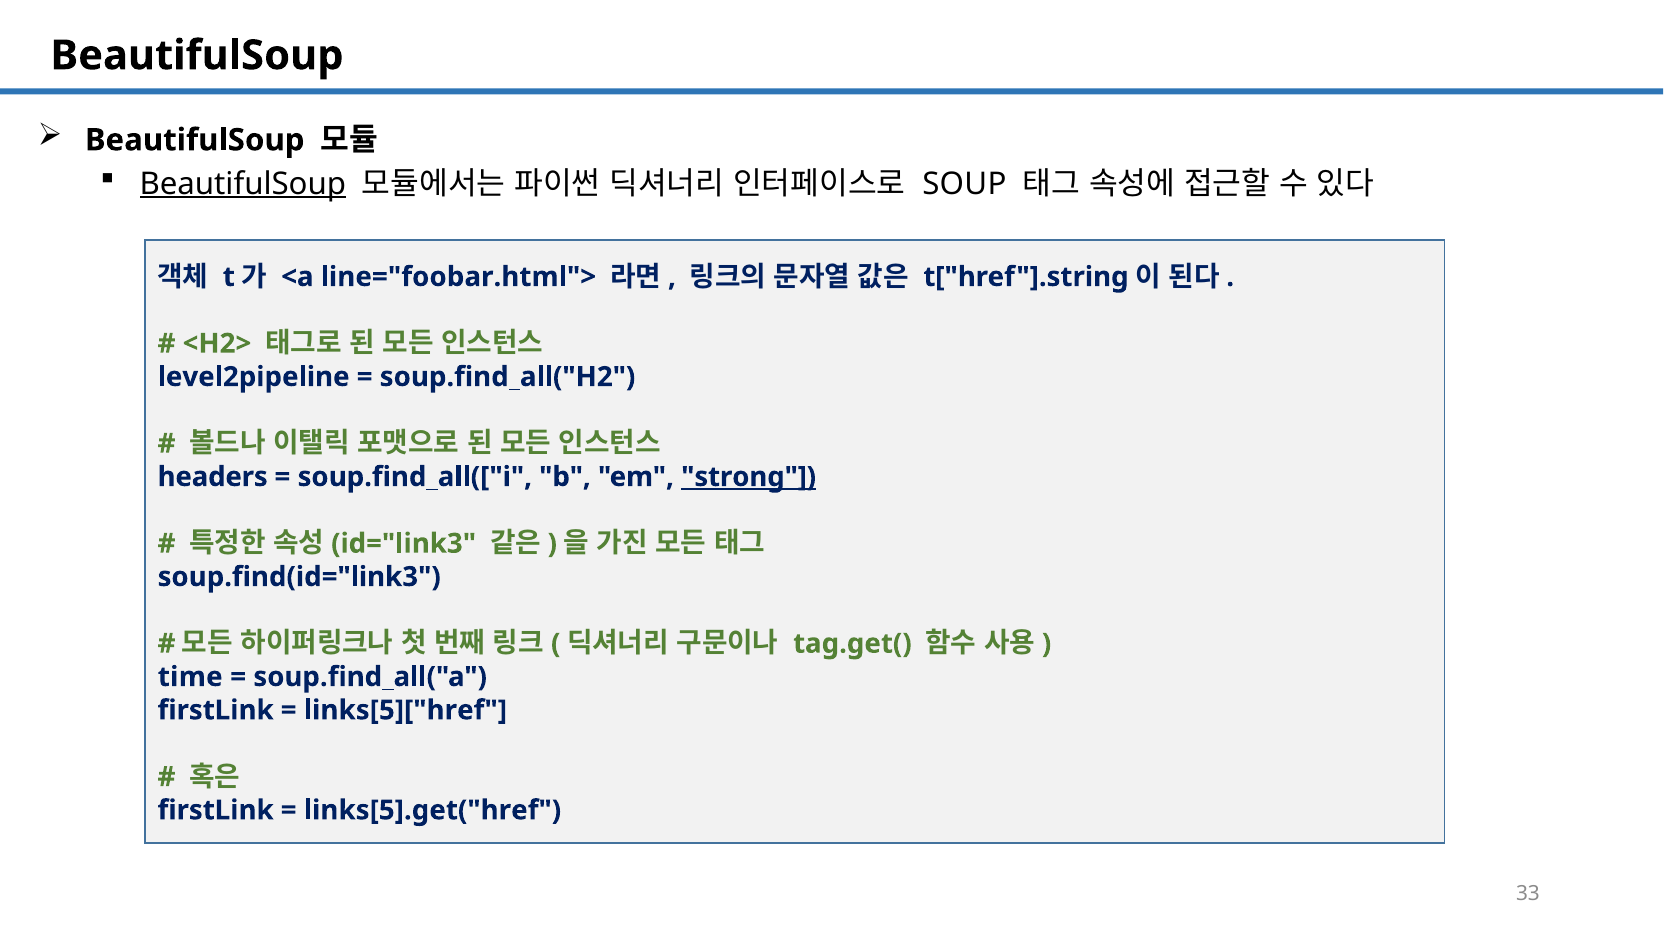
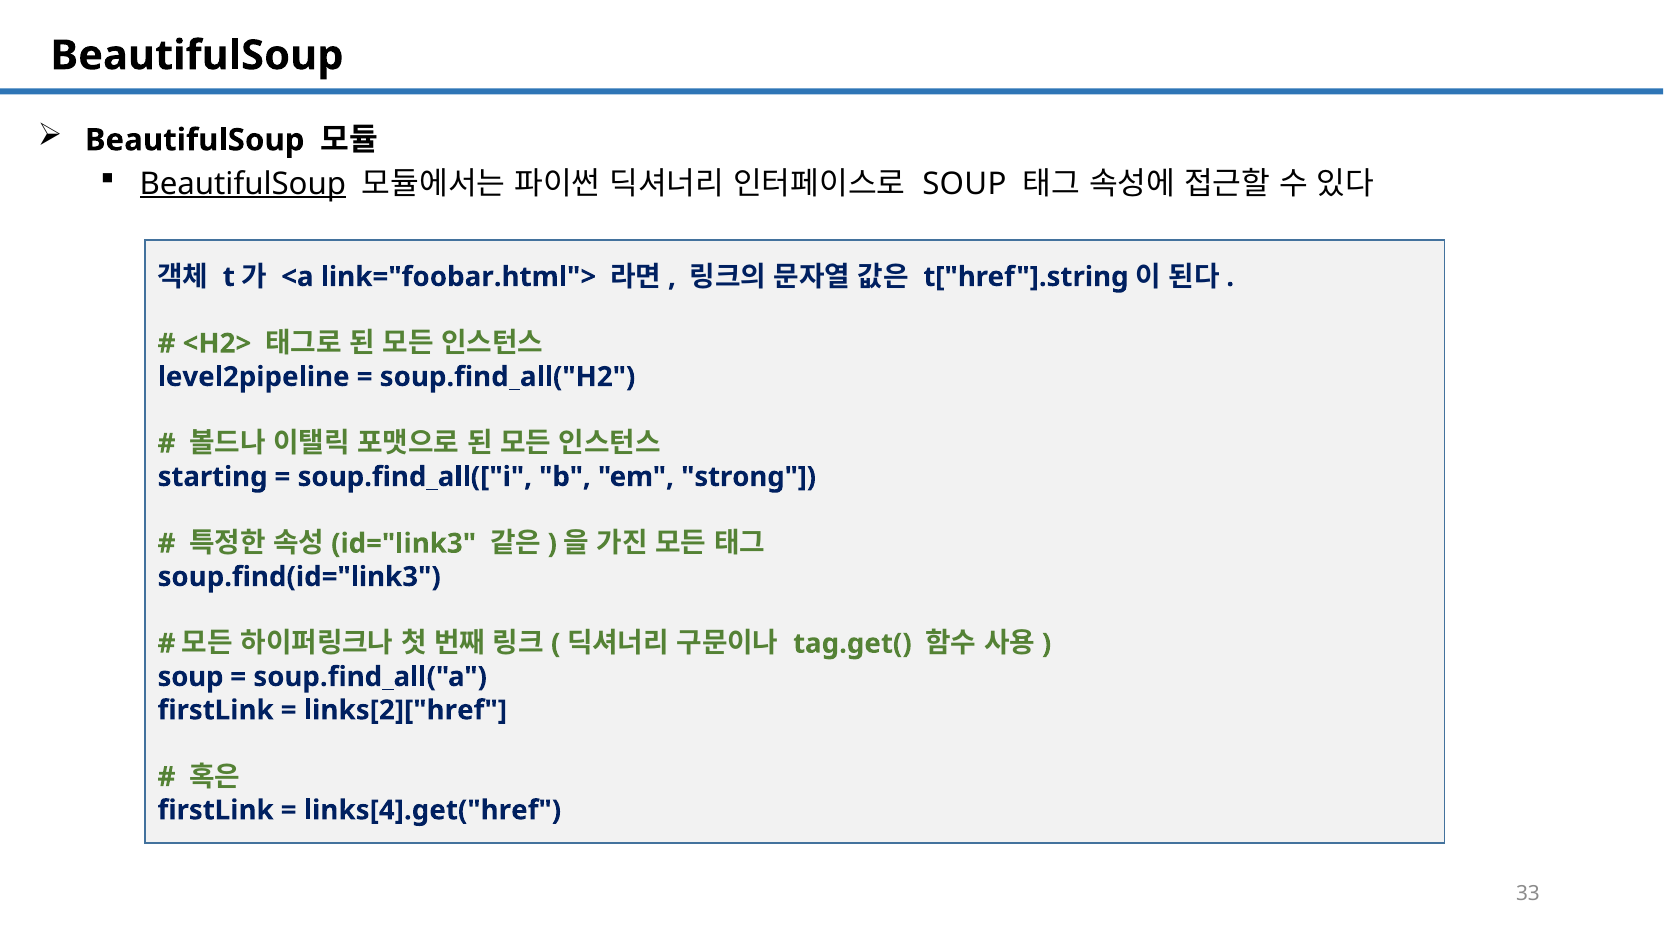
line="foobar.html">: line="foobar.html"> -> link="foobar.html">
headers: headers -> starting
strong underline: present -> none
time at (190, 677): time -> soup
links[5]["href: links[5]["href -> links[2]["href
links[5].get("href: links[5].get("href -> links[4].get("href
